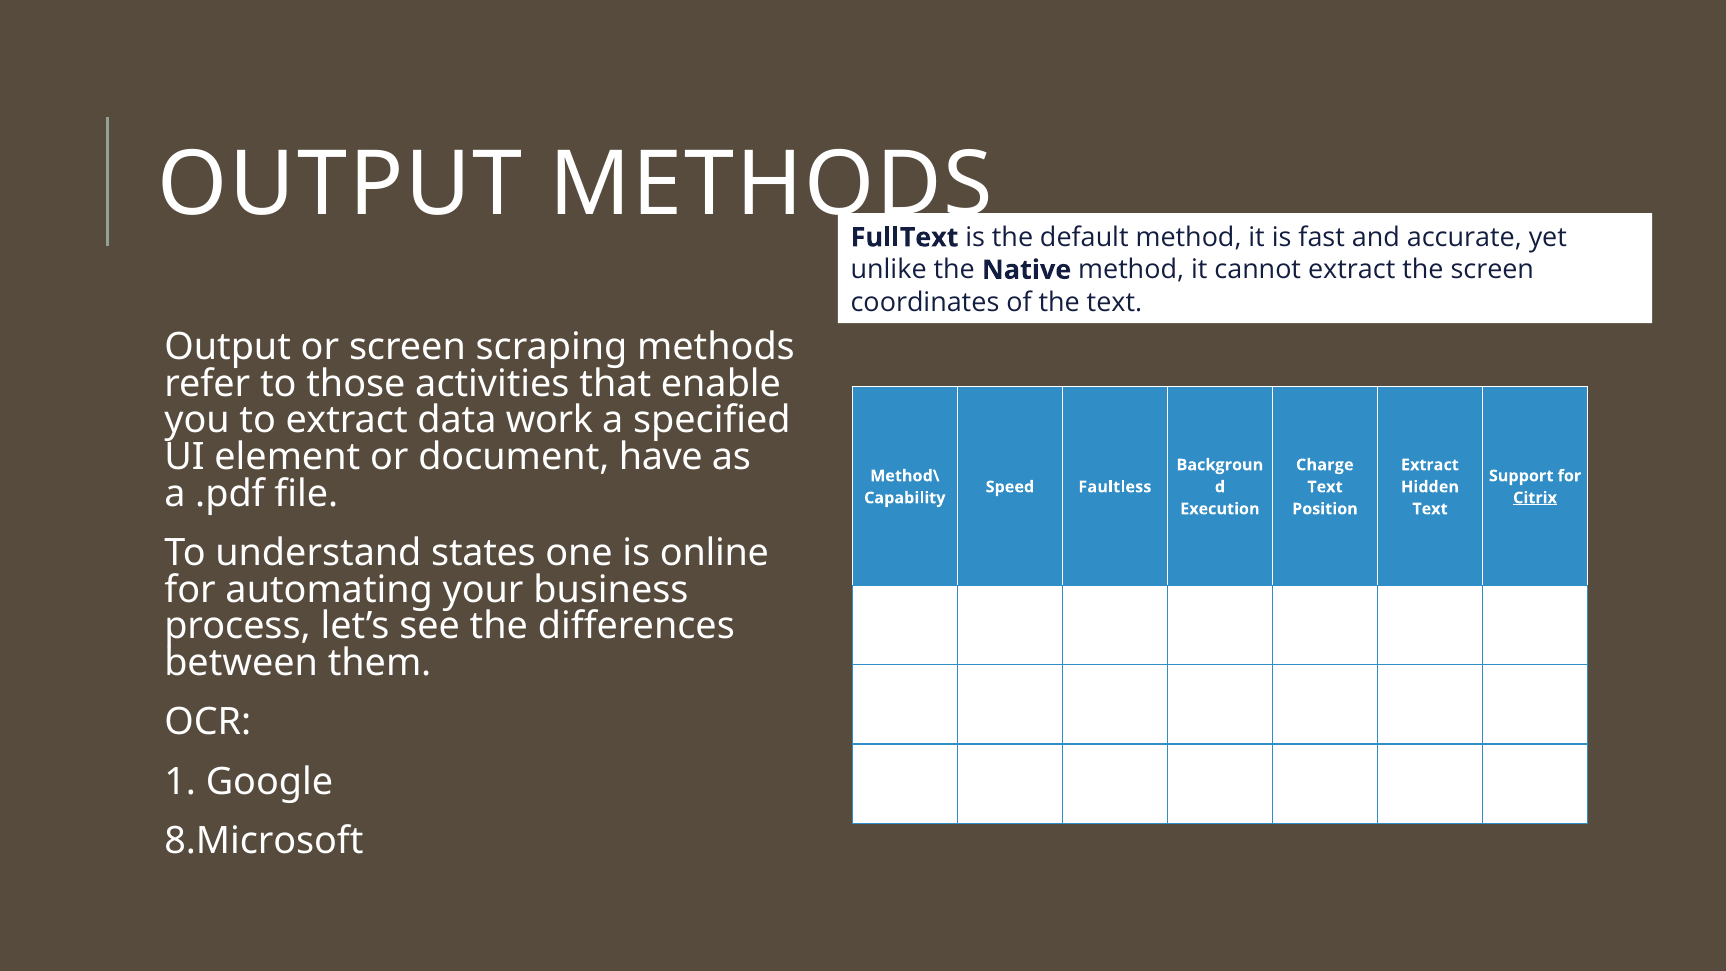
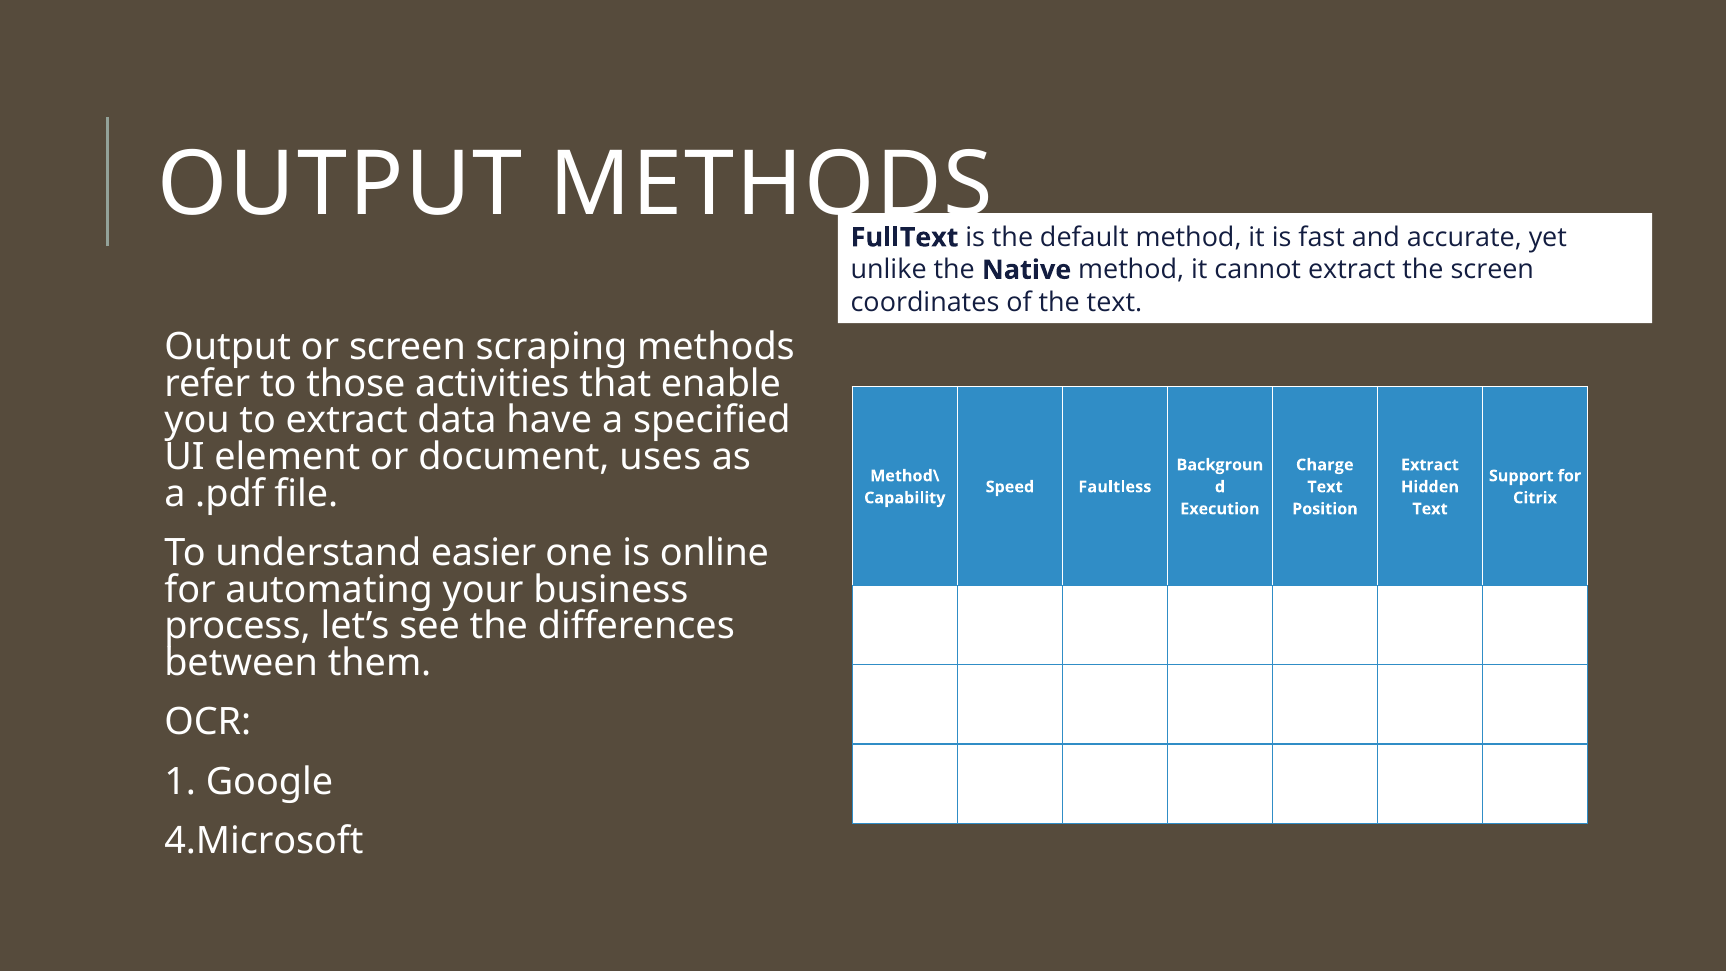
work: work -> have
have: have -> uses
Citrix underline: present -> none
states: states -> easier
8.Microsoft: 8.Microsoft -> 4.Microsoft
